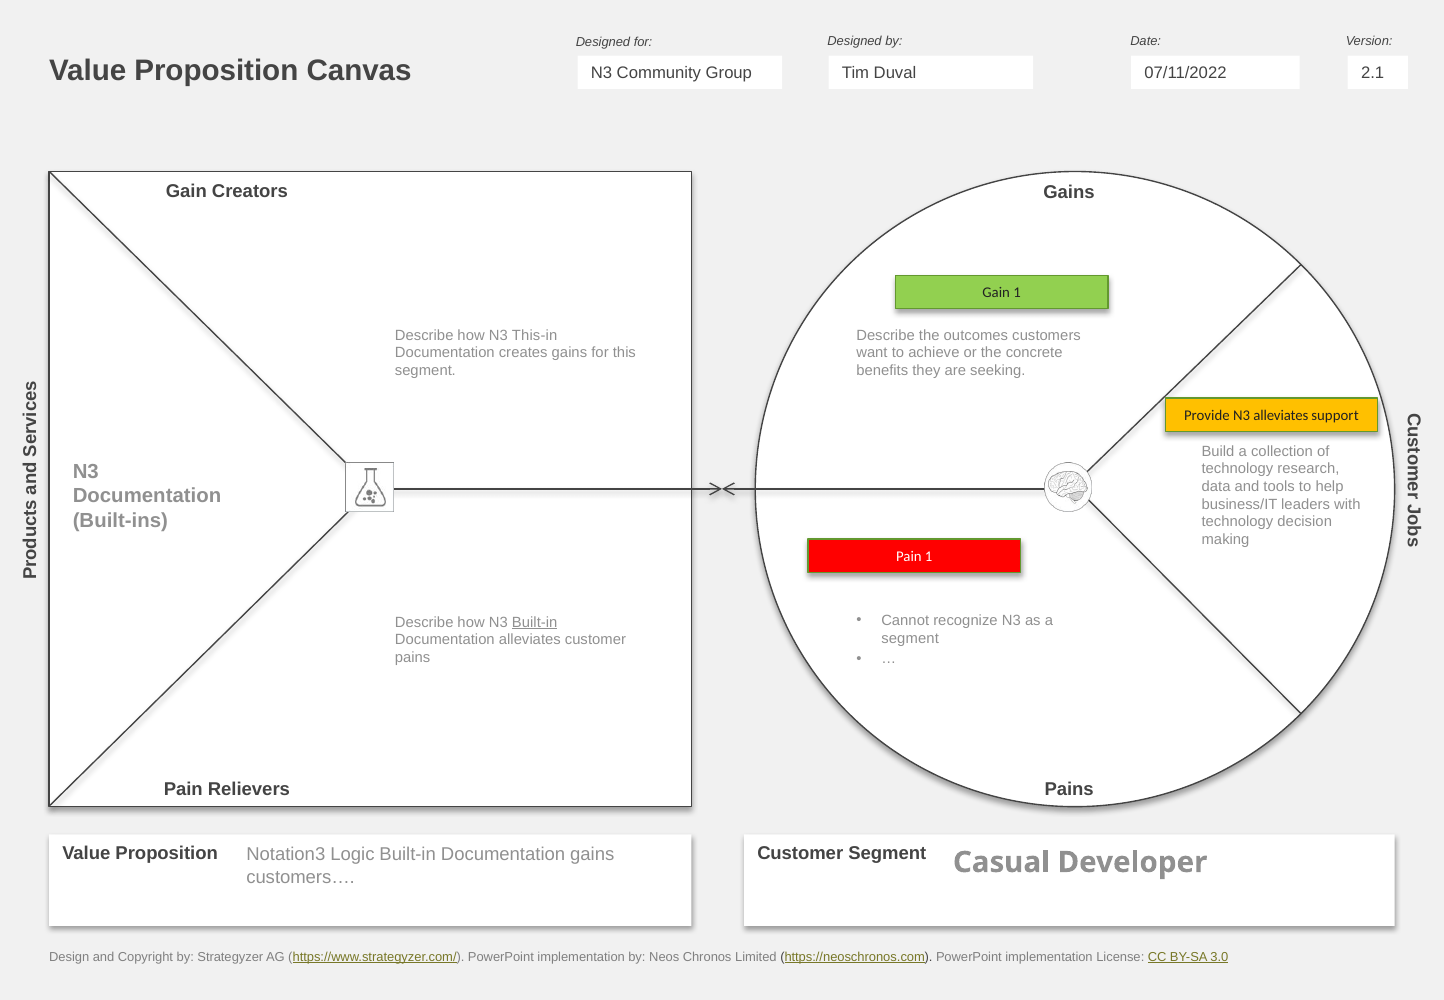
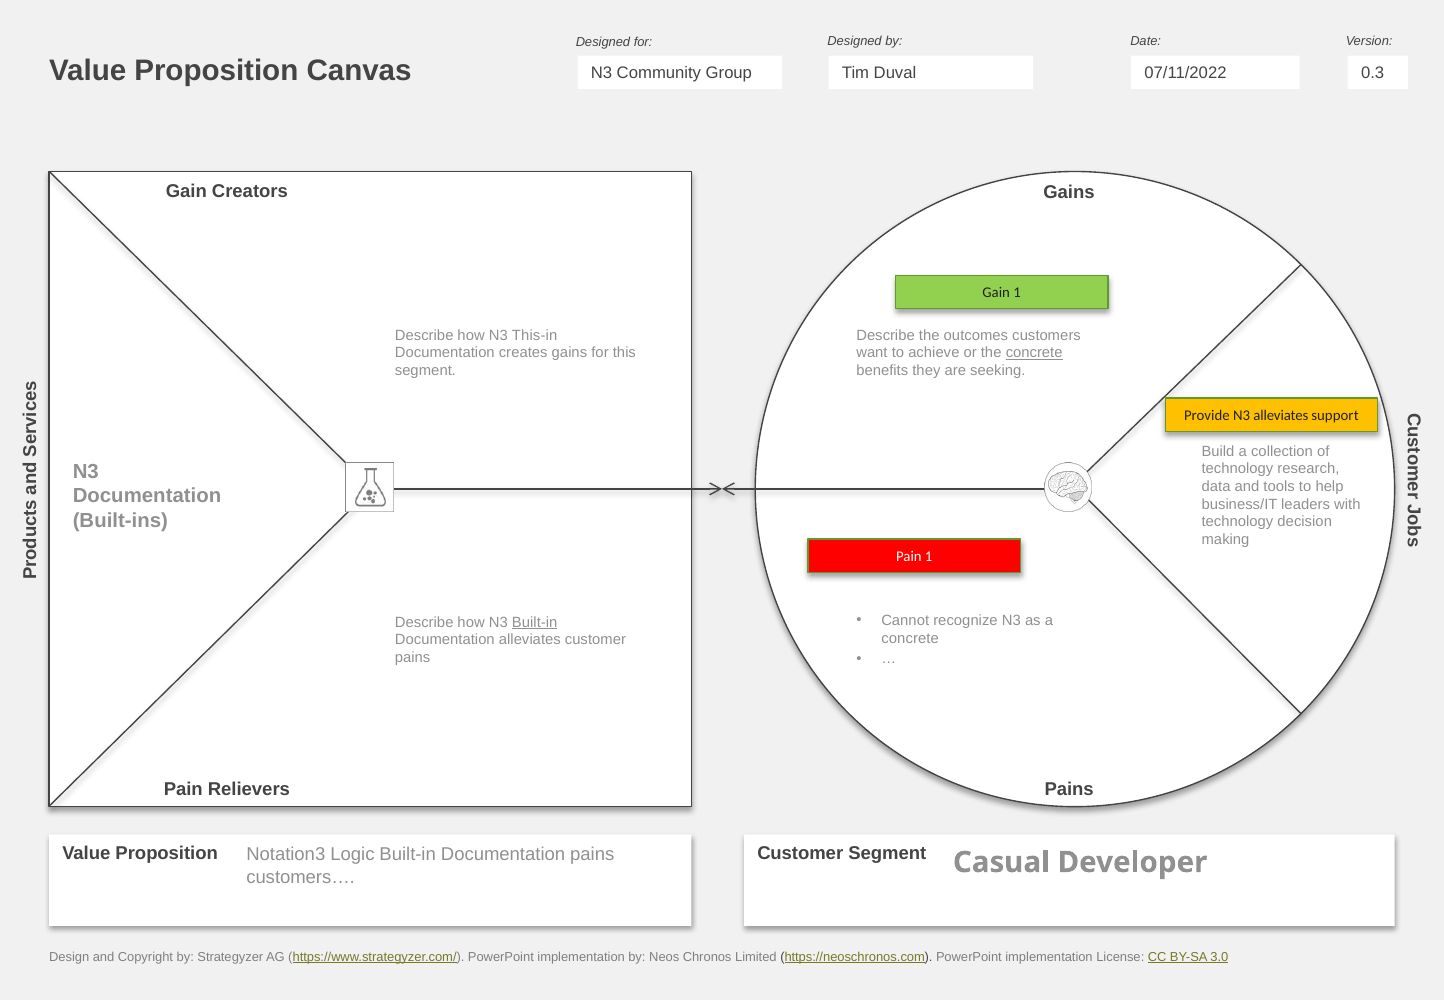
2.1: 2.1 -> 0.3
concrete at (1034, 353) underline: none -> present
segment at (910, 638): segment -> concrete
Documentation gains: gains -> pains
